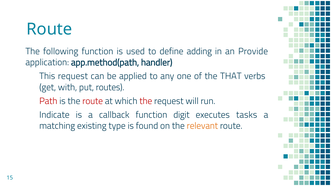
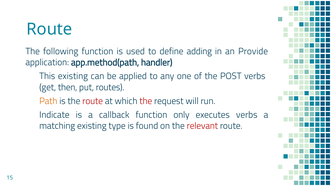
This request: request -> existing
THAT: THAT -> POST
with: with -> then
Path colour: red -> orange
digit: digit -> only
executes tasks: tasks -> verbs
relevant colour: orange -> red
